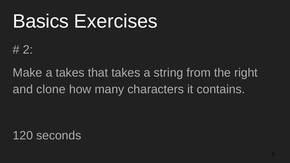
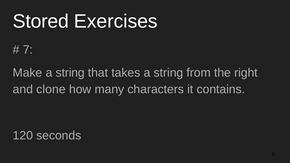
Basics: Basics -> Stored
2: 2 -> 7
Make a takes: takes -> string
